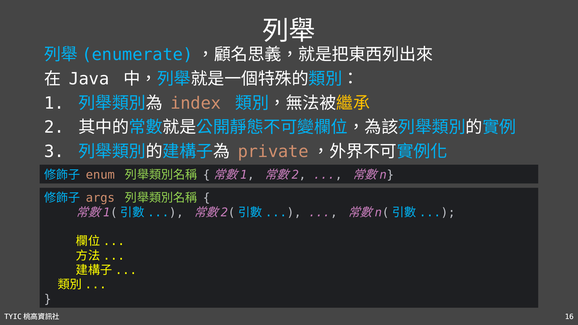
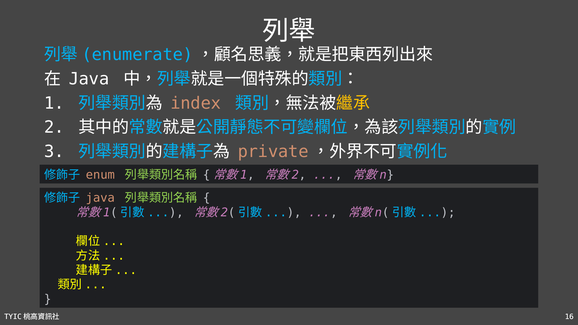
args at (100, 198): args -> java
